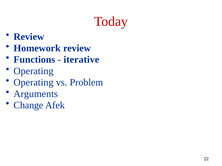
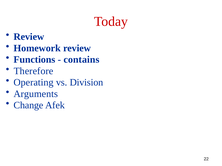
iterative: iterative -> contains
Operating at (34, 71): Operating -> Therefore
Problem: Problem -> Division
